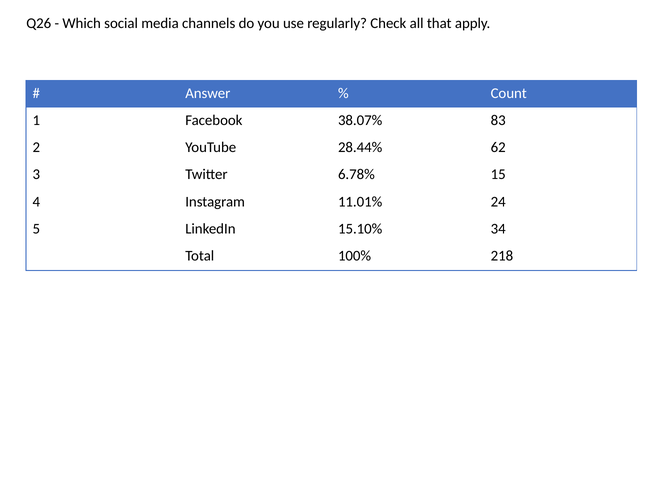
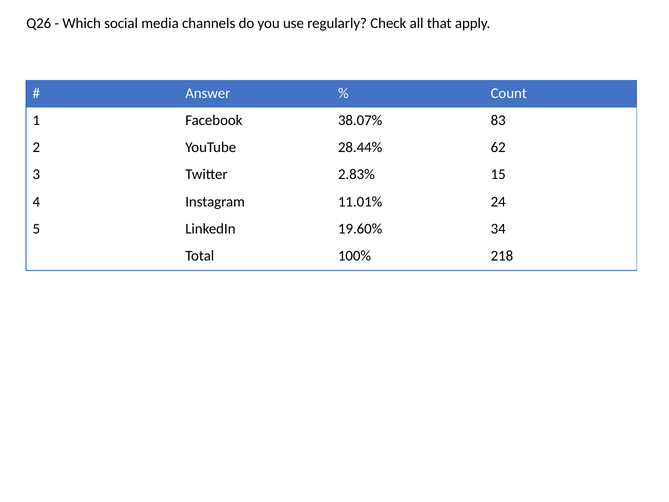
6.78%: 6.78% -> 2.83%
15.10%: 15.10% -> 19.60%
